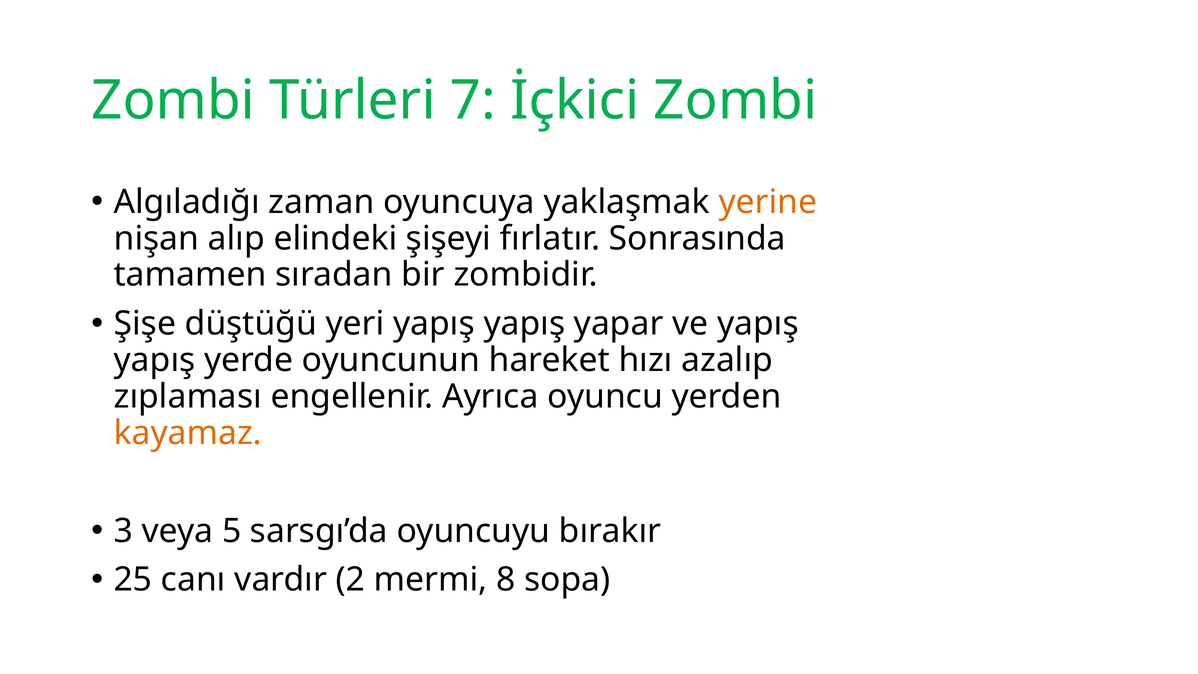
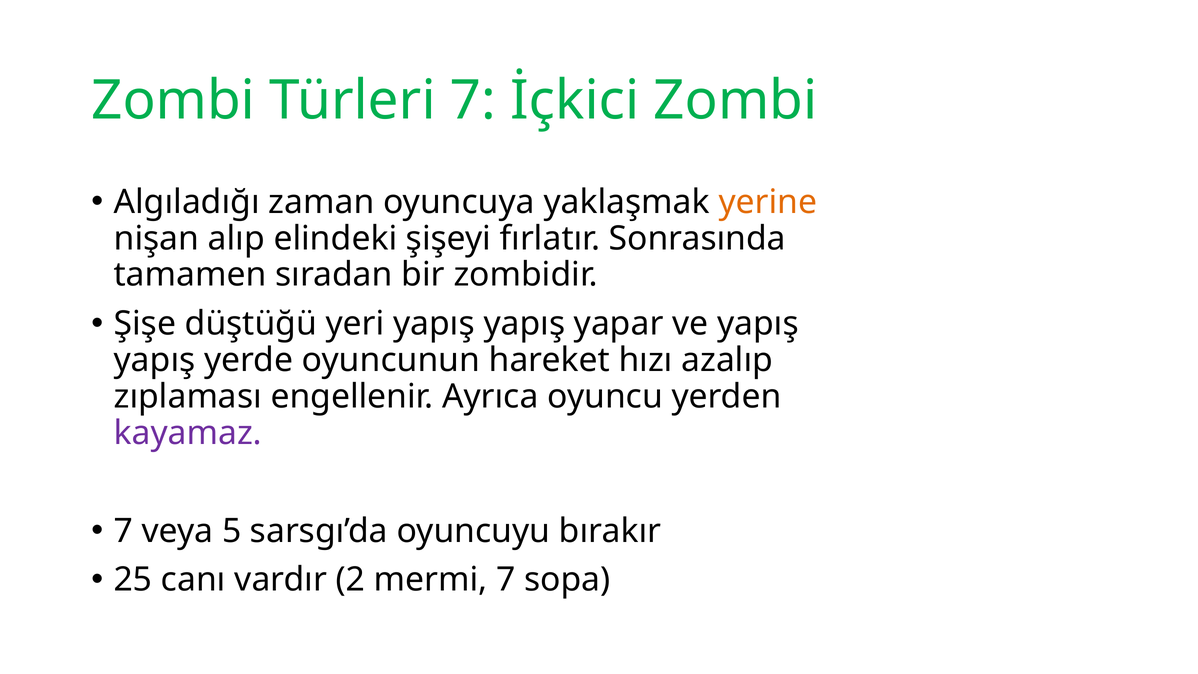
kayamaz colour: orange -> purple
3 at (123, 531): 3 -> 7
mermi 8: 8 -> 7
